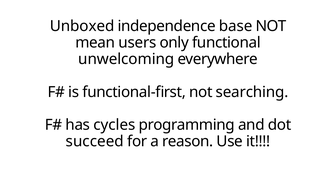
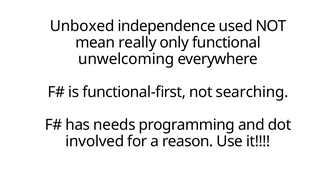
base: base -> used
users: users -> really
cycles: cycles -> needs
succeed: succeed -> involved
